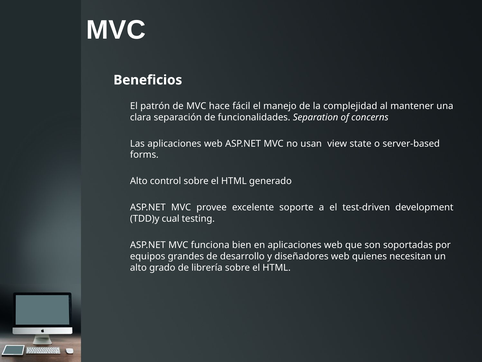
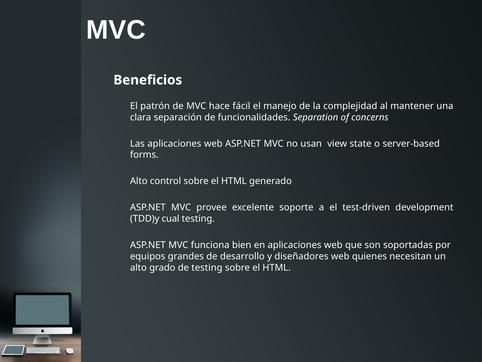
de librería: librería -> testing
